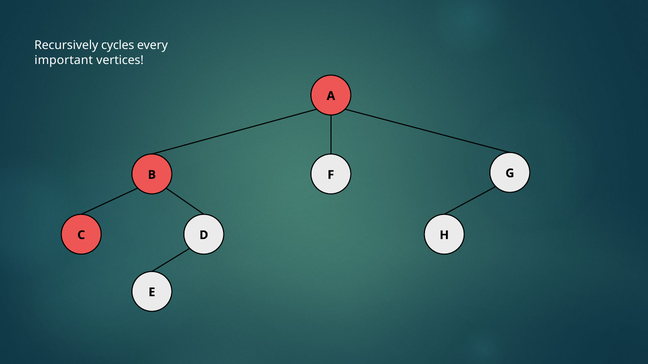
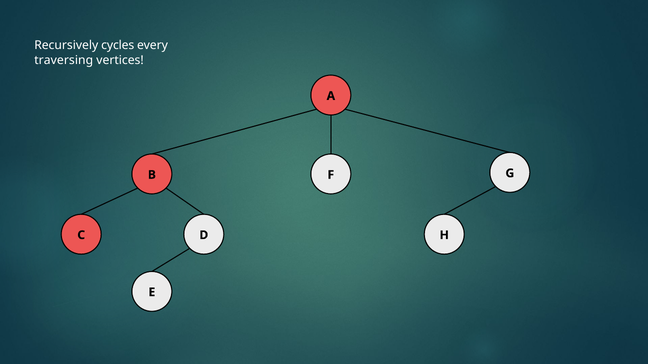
important: important -> traversing
